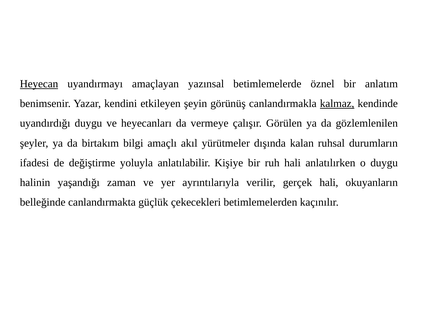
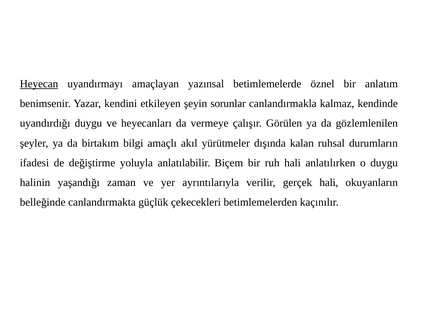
görünüş: görünüş -> sorunlar
kalmaz underline: present -> none
Kişiye: Kişiye -> Biçem
